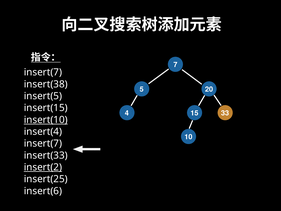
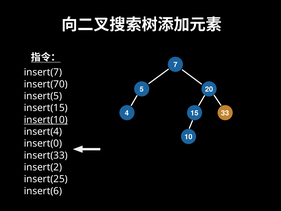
insert(38: insert(38 -> insert(70
insert(7 at (43, 143): insert(7 -> insert(0
insert(2 underline: present -> none
